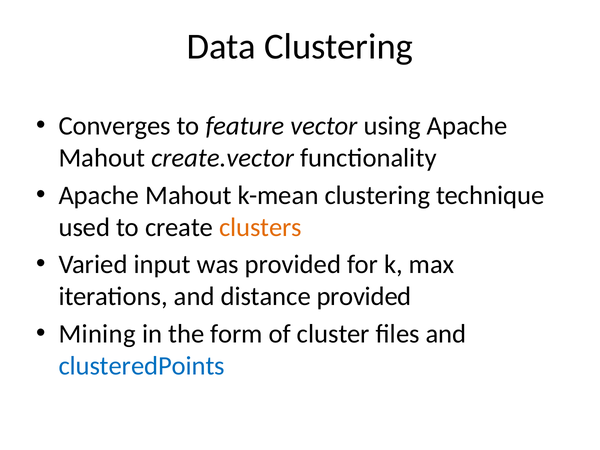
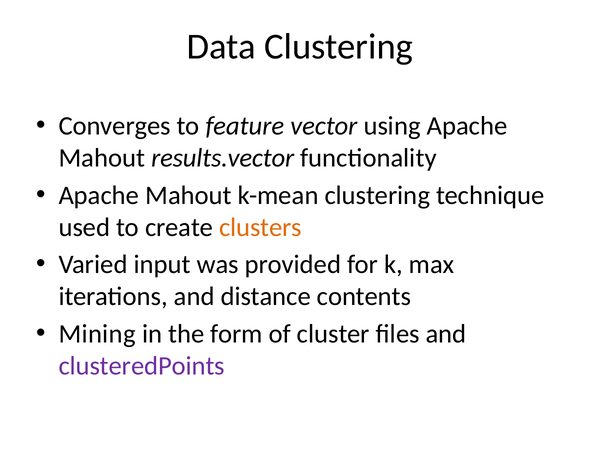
create.vector: create.vector -> results.vector
distance provided: provided -> contents
clusteredPoints colour: blue -> purple
